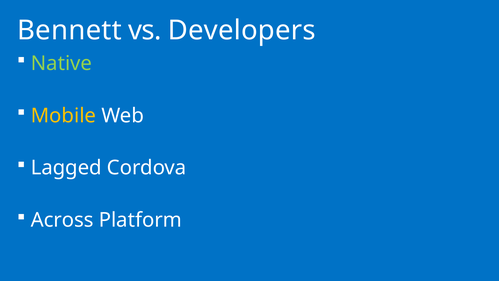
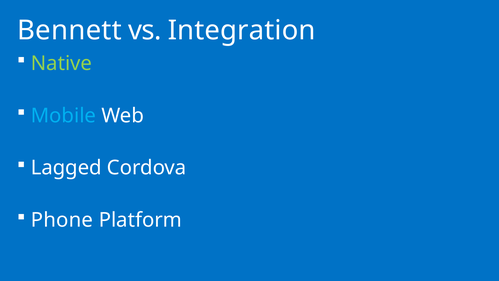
Developers: Developers -> Integration
Mobile colour: yellow -> light blue
Across: Across -> Phone
